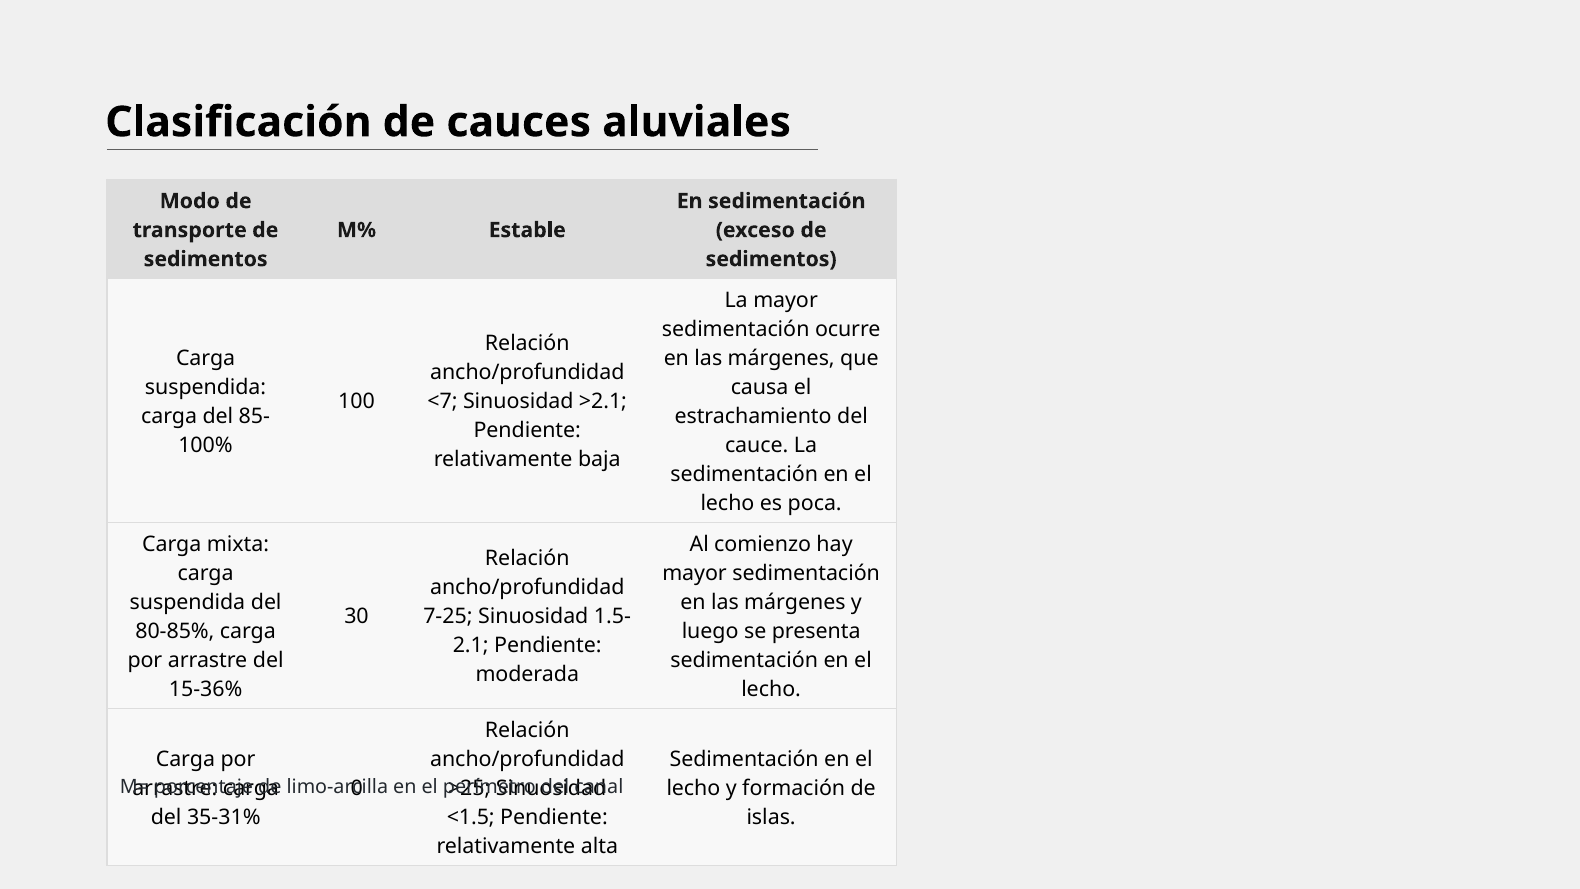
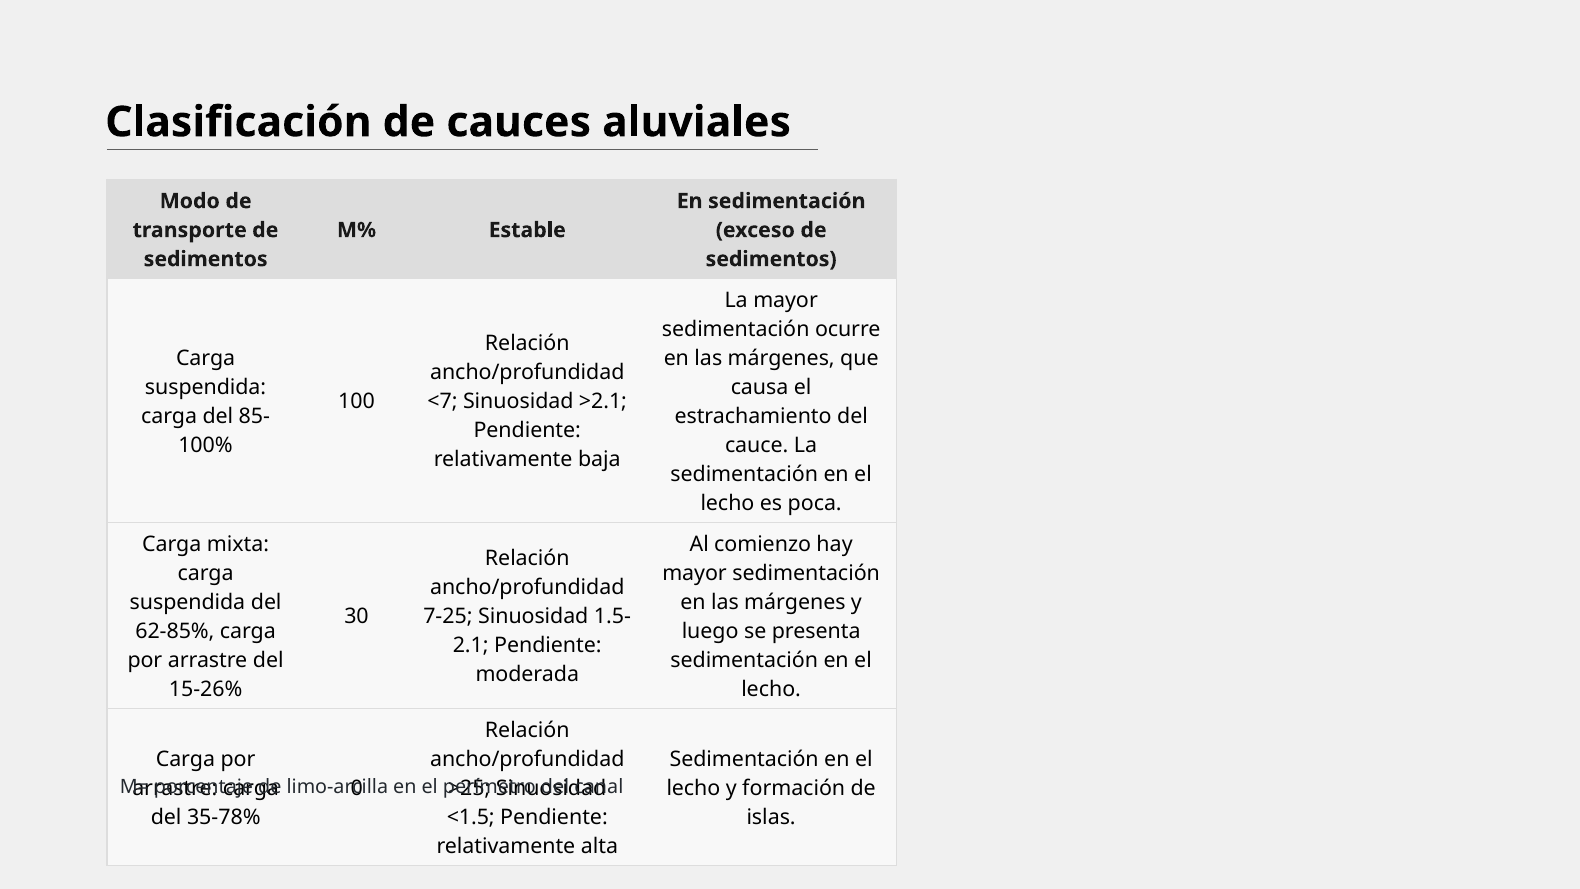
80-85%: 80-85% -> 62-85%
15-36%: 15-36% -> 15-26%
35-31%: 35-31% -> 35-78%
